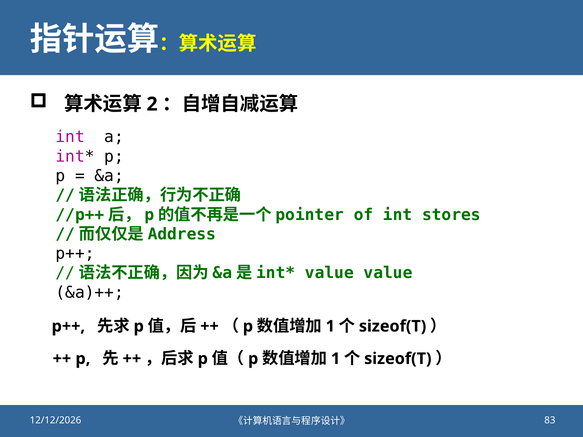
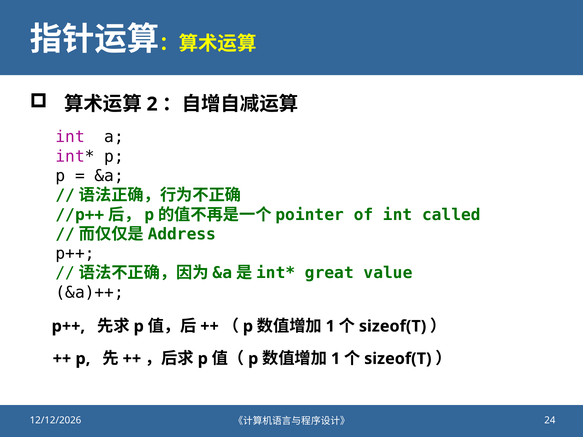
stores: stores -> called
value at (329, 273): value -> great
83: 83 -> 24
